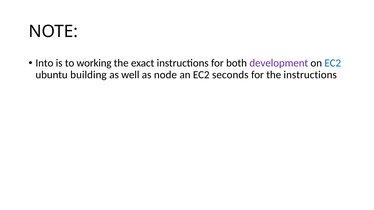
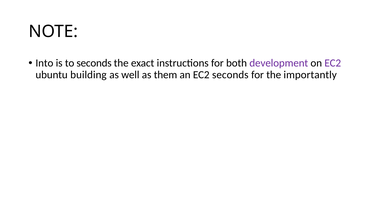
to working: working -> seconds
EC2 at (333, 63) colour: blue -> purple
node: node -> them
the instructions: instructions -> importantly
